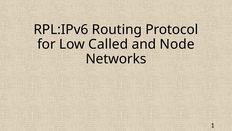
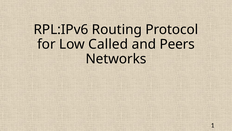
Node: Node -> Peers
